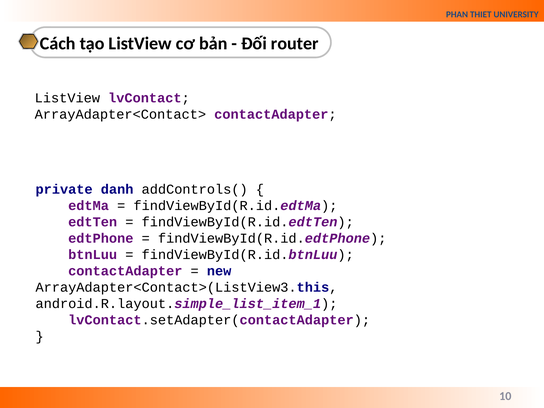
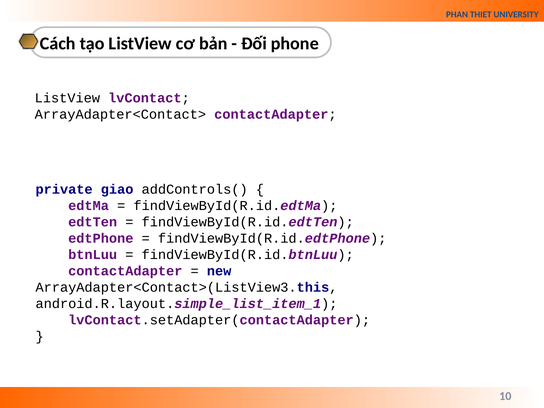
router: router -> phone
danh: danh -> giao
